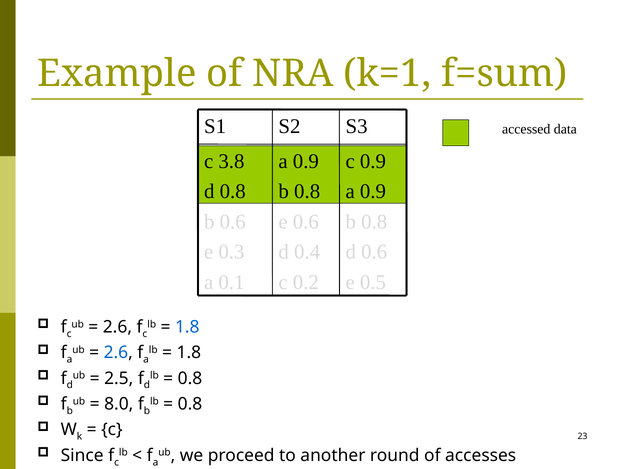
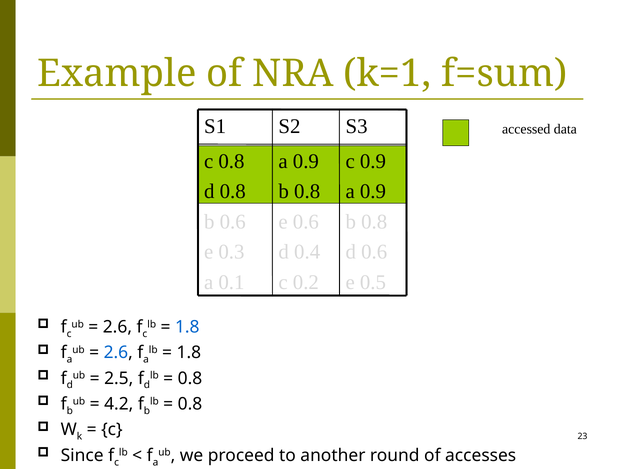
c 3.8: 3.8 -> 0.8
8.0: 8.0 -> 4.2
